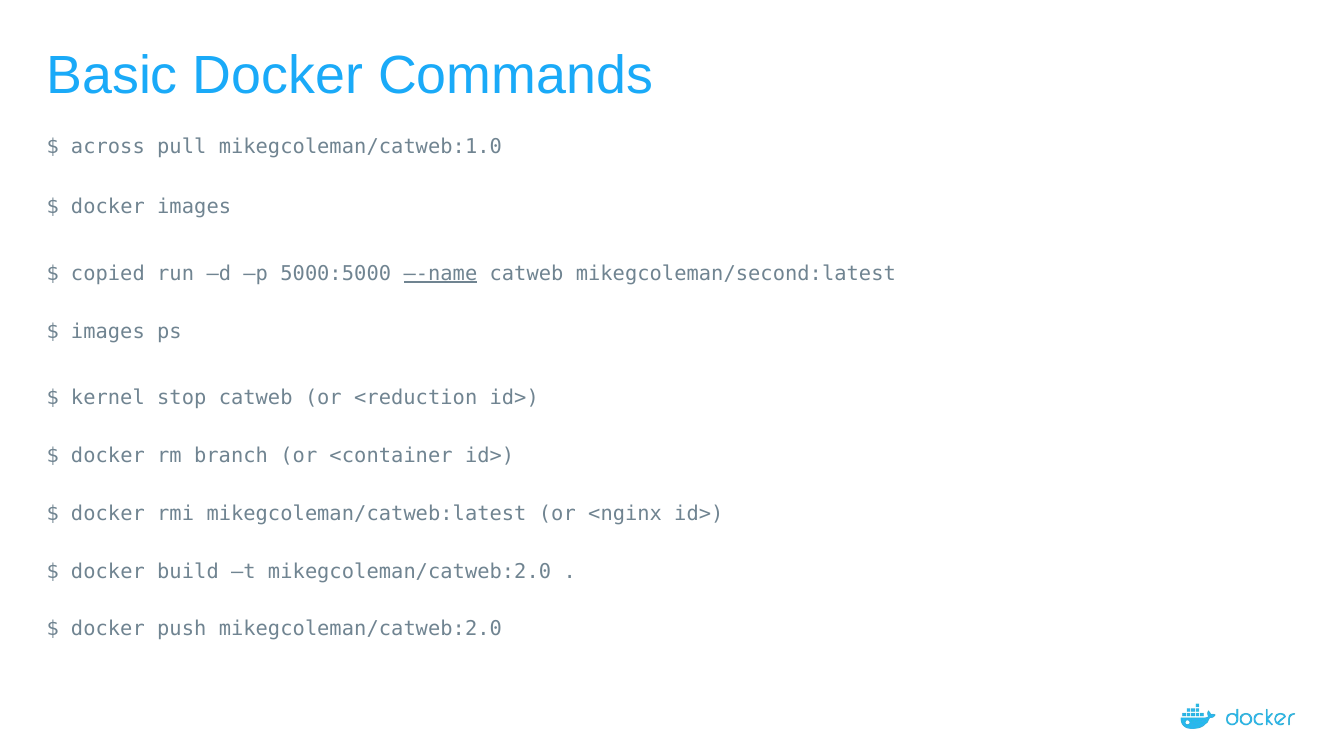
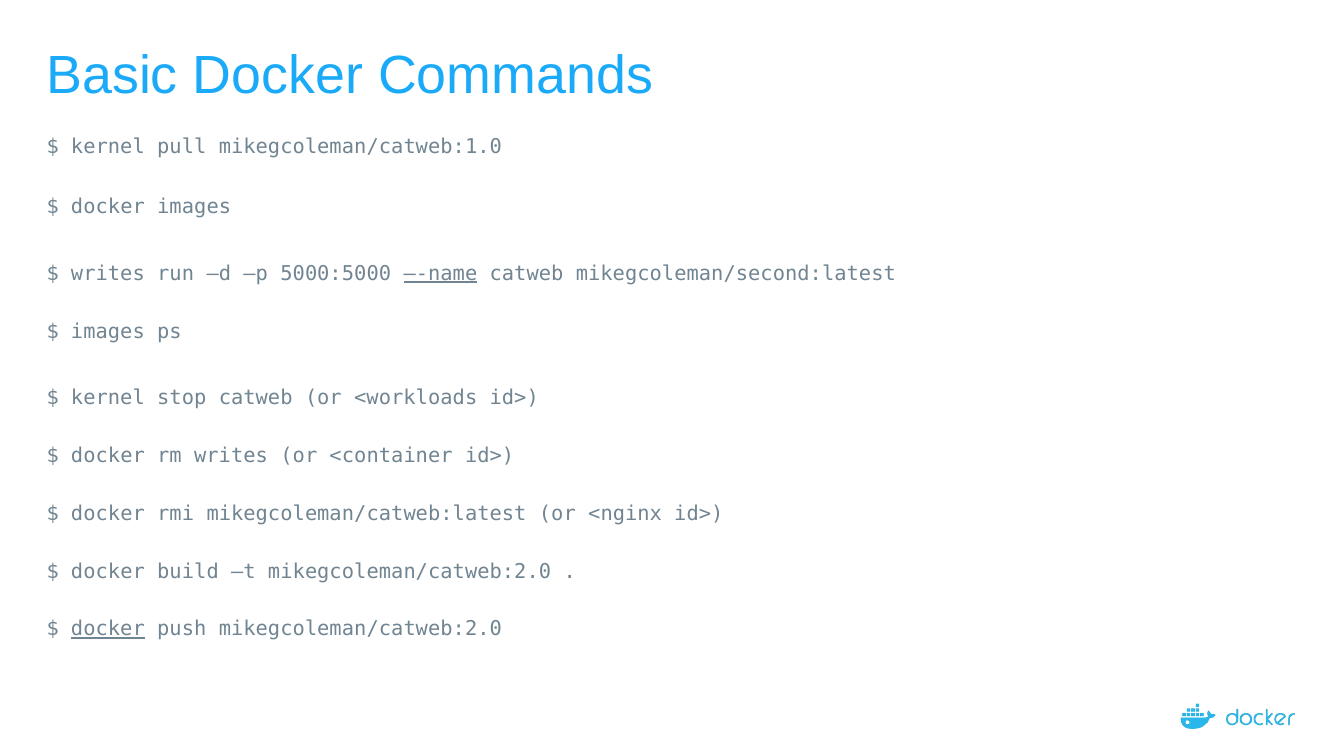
across at (108, 147): across -> kernel
copied at (108, 273): copied -> writes
<reduction: <reduction -> <workloads
rm branch: branch -> writes
docker at (108, 629) underline: none -> present
